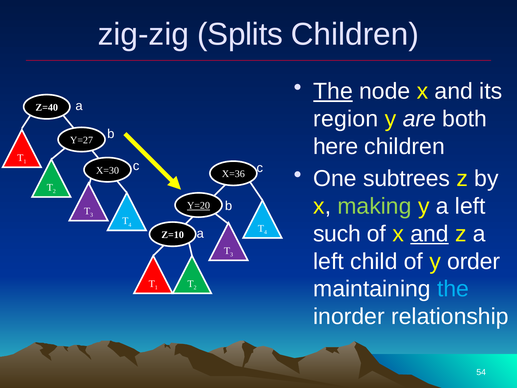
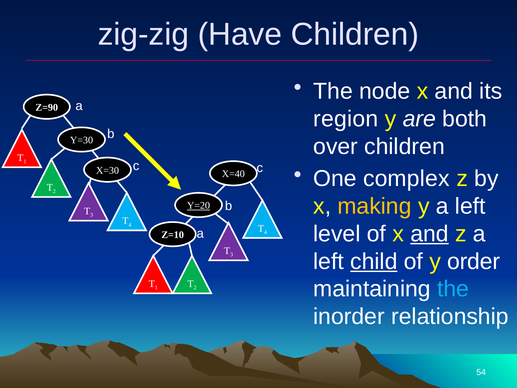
Splits: Splits -> Have
The at (333, 91) underline: present -> none
Z=40: Z=40 -> Z=90
Y=27: Y=27 -> Y=30
here: here -> over
subtrees: subtrees -> complex
X=36: X=36 -> X=40
making colour: light green -> yellow
such: such -> level
child underline: none -> present
